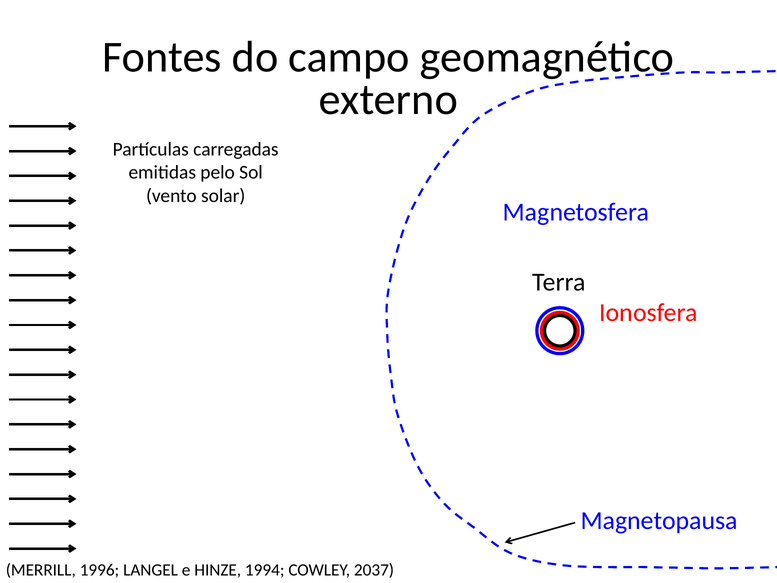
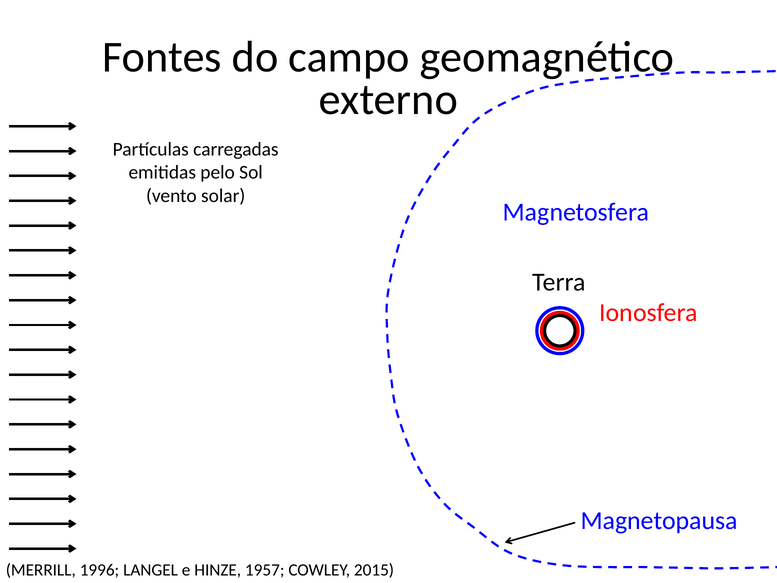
1994: 1994 -> 1957
2037: 2037 -> 2015
